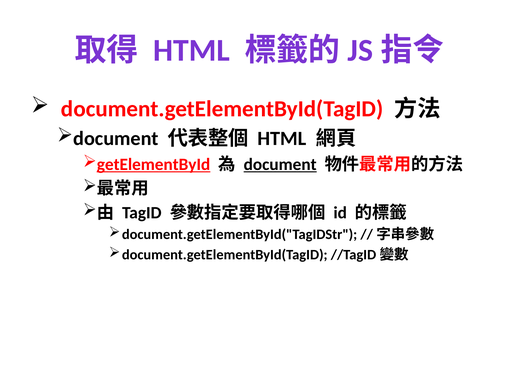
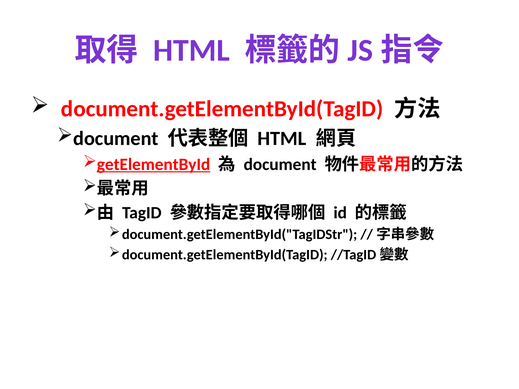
document at (280, 164) underline: present -> none
